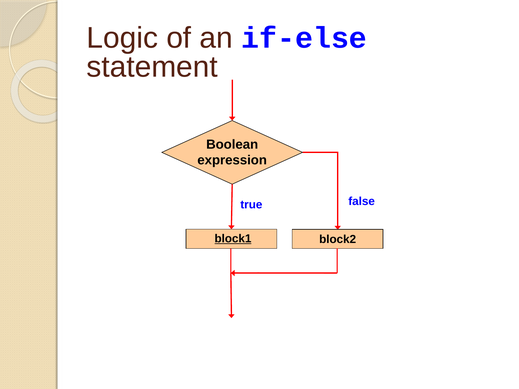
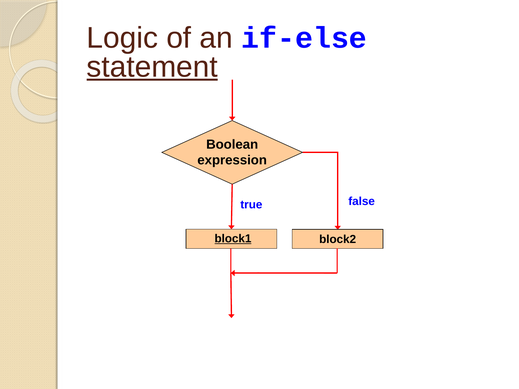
statement underline: none -> present
